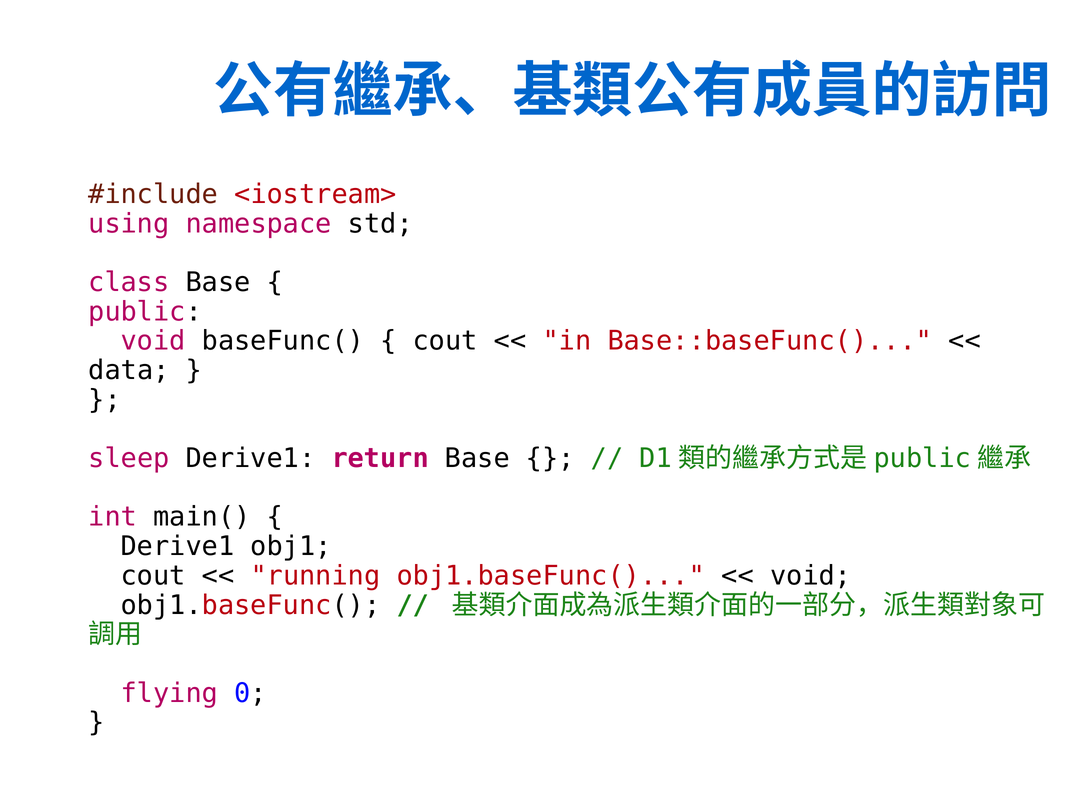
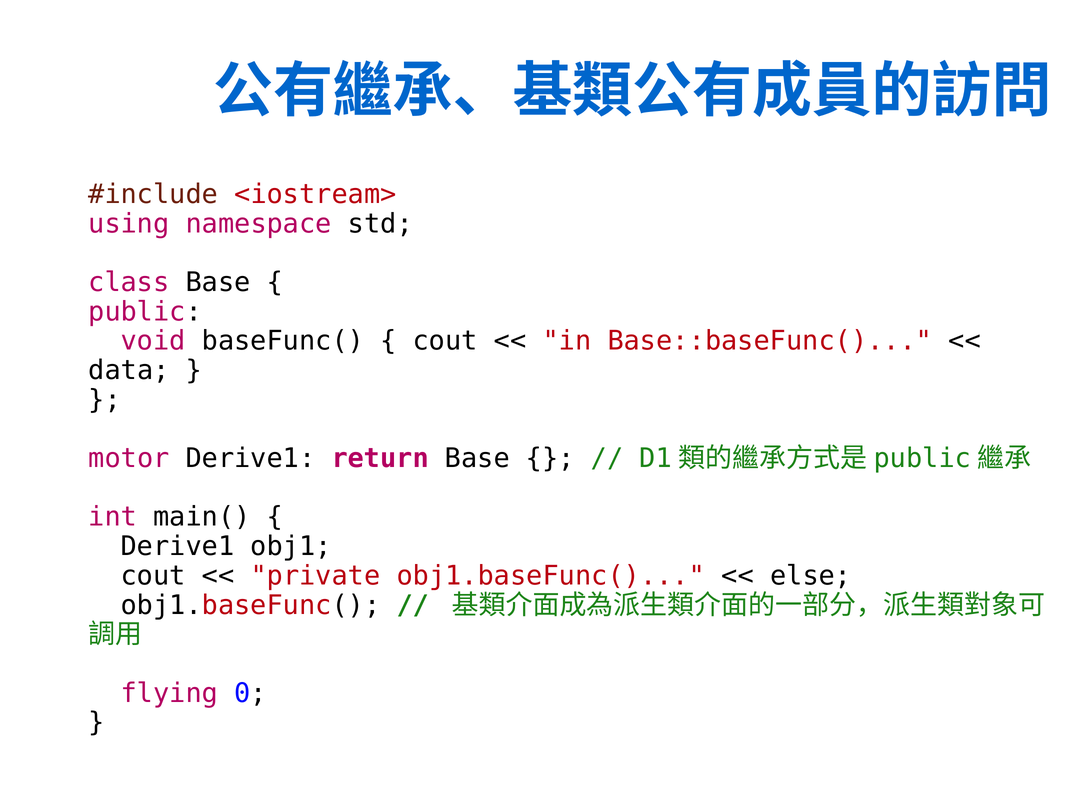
sleep: sleep -> motor
running: running -> private
void at (811, 576): void -> else
